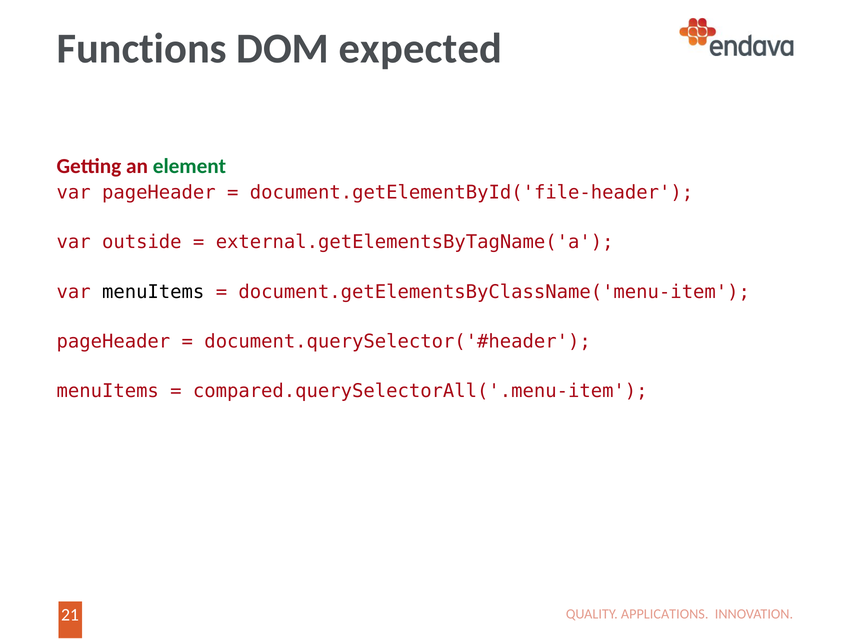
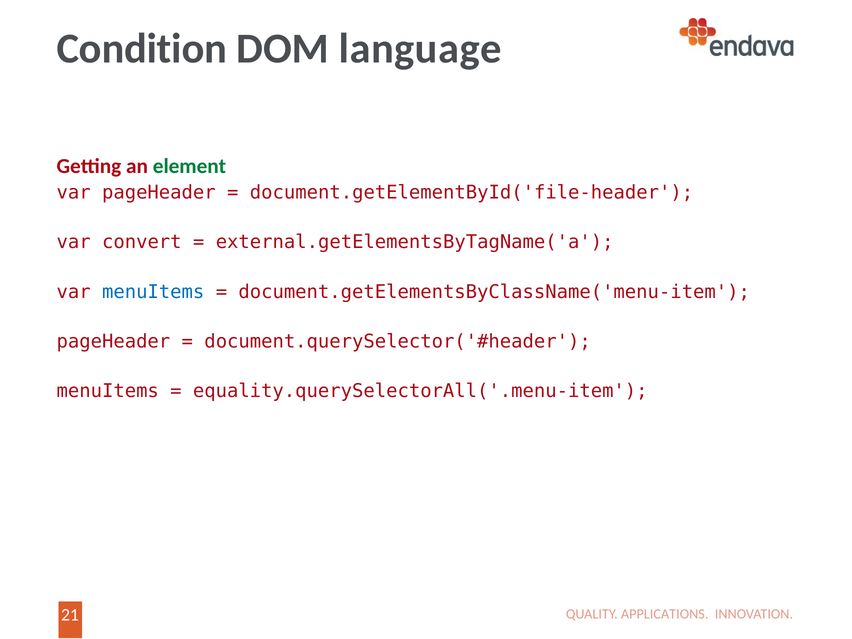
Functions: Functions -> Condition
expected: expected -> language
outside: outside -> convert
menuItems at (153, 292) colour: black -> blue
compared.querySelectorAll('.menu-item: compared.querySelectorAll('.menu-item -> equality.querySelectorAll('.menu-item
